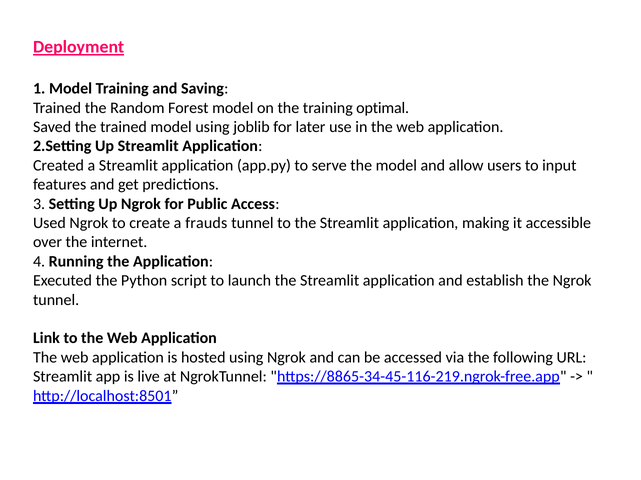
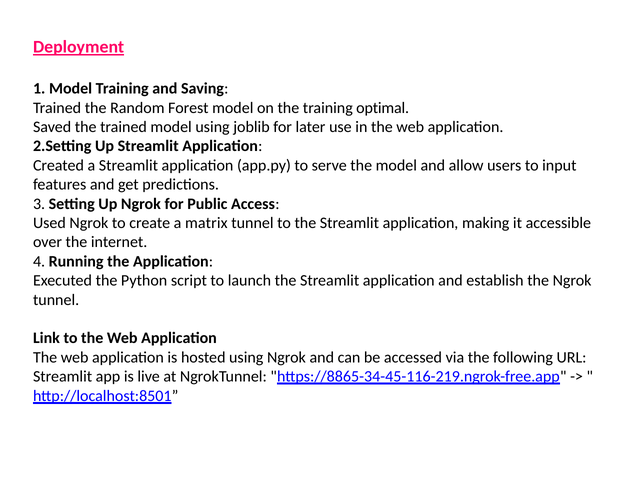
frauds: frauds -> matrix
